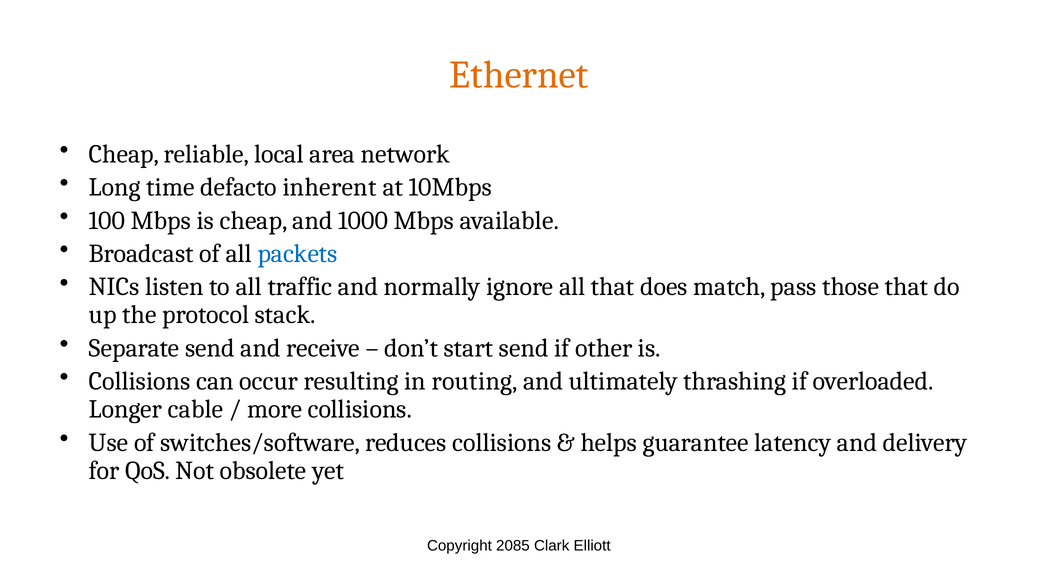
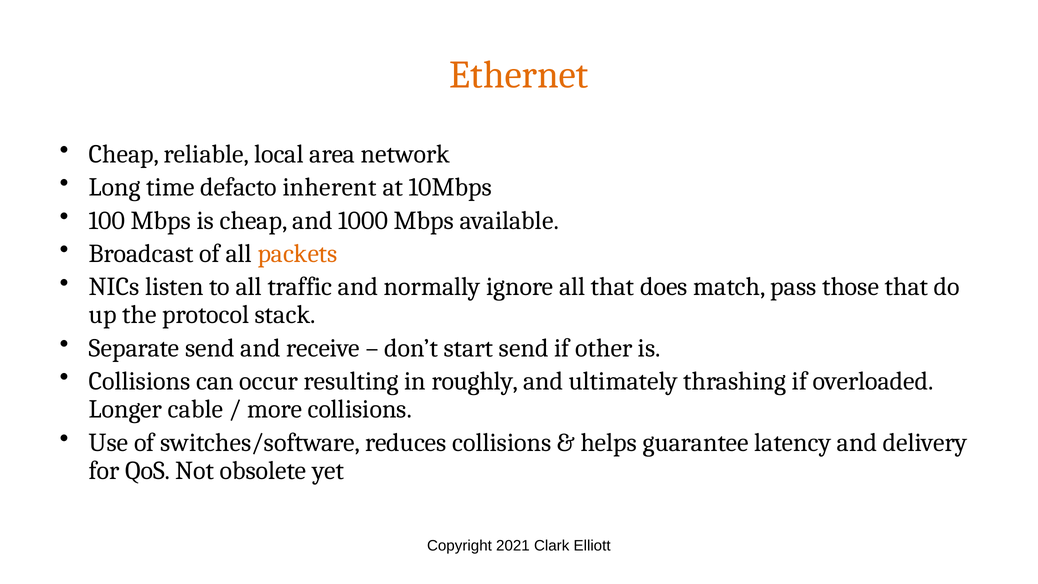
packets colour: blue -> orange
routing: routing -> roughly
2085: 2085 -> 2021
